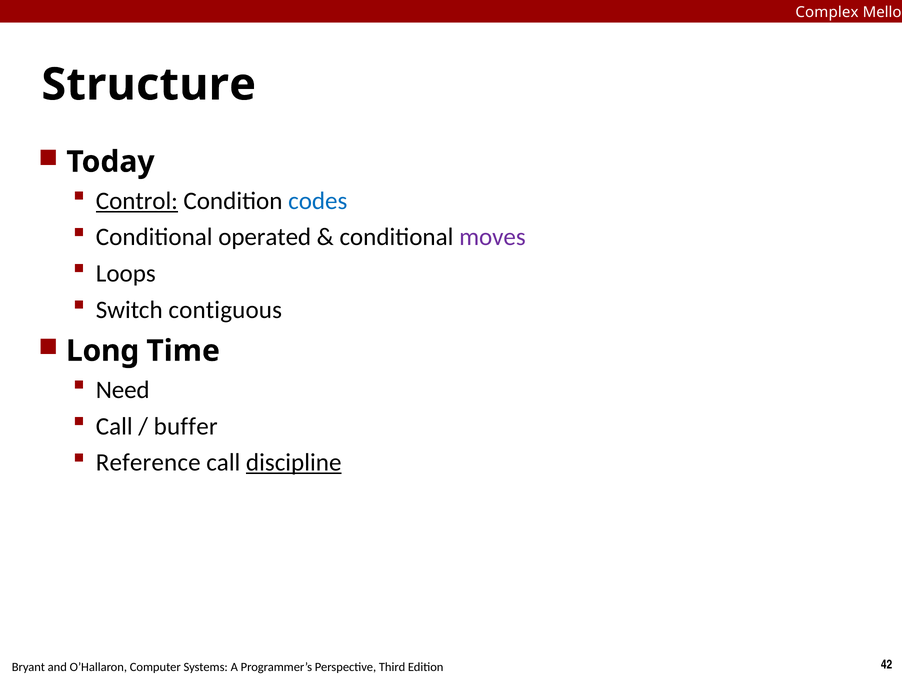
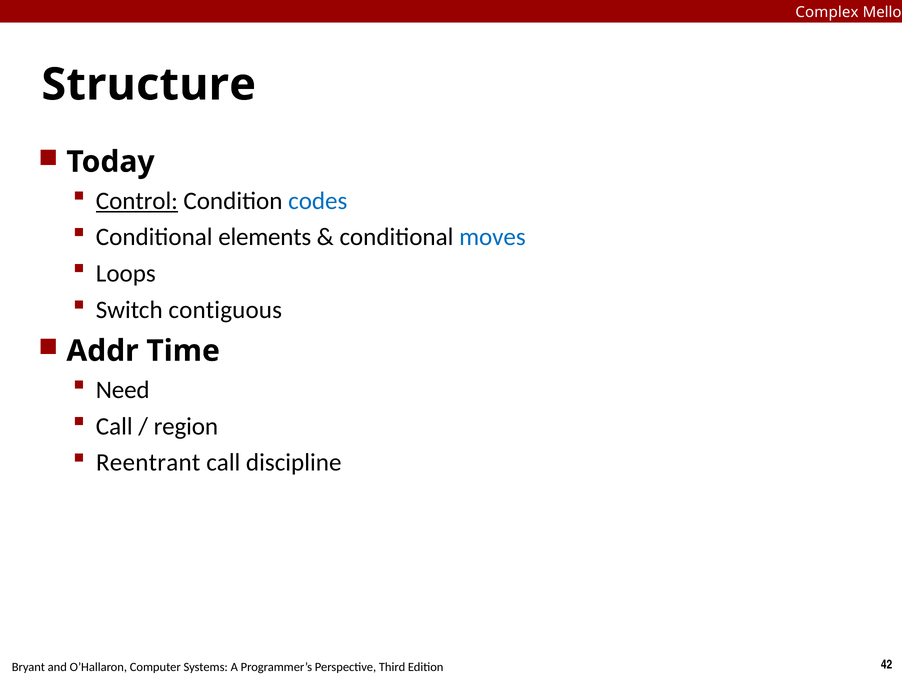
operated: operated -> elements
moves colour: purple -> blue
Long: Long -> Addr
buffer: buffer -> region
Reference: Reference -> Reentrant
discipline underline: present -> none
